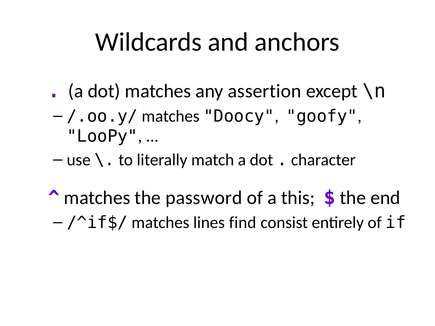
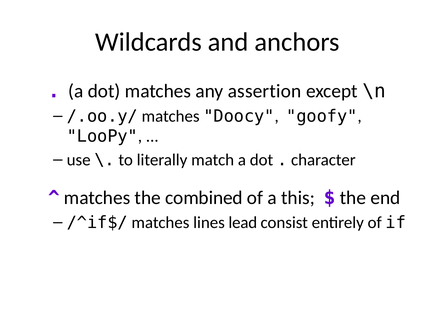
password: password -> combined
find: find -> lead
